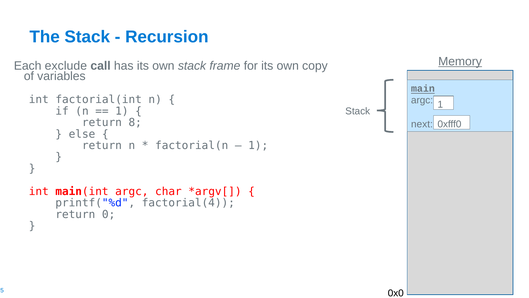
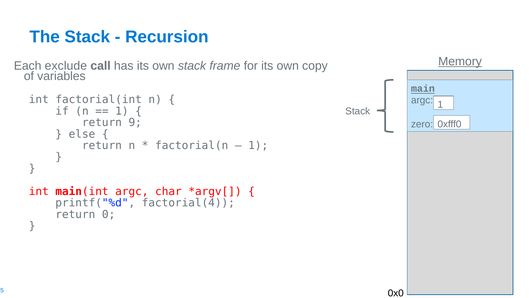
8: 8 -> 9
next: next -> zero
